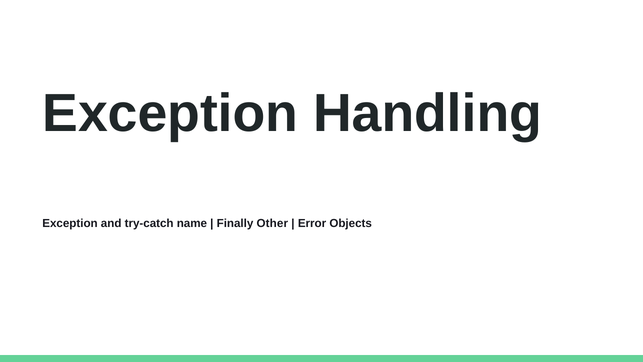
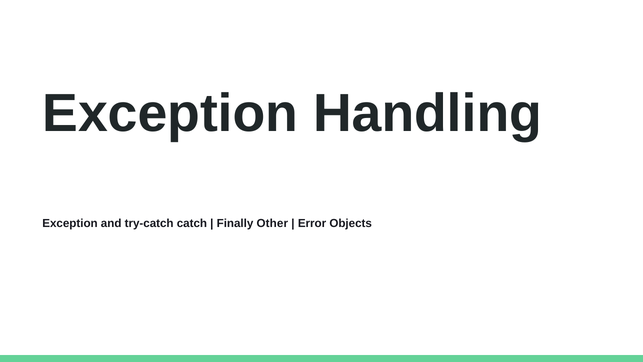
name: name -> catch
